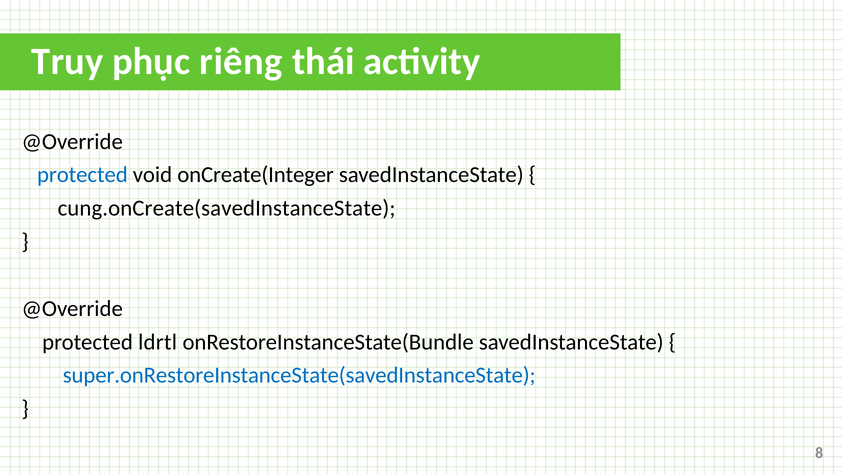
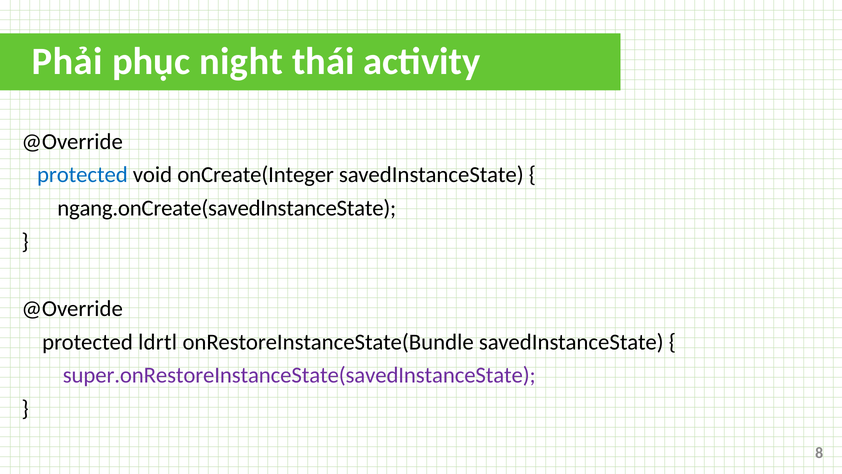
Truy: Truy -> Phải
riêng: riêng -> night
cung.onCreate(savedInstanceState: cung.onCreate(savedInstanceState -> ngang.onCreate(savedInstanceState
super.onRestoreInstanceState(savedInstanceState colour: blue -> purple
